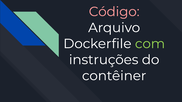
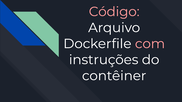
com colour: light green -> pink
